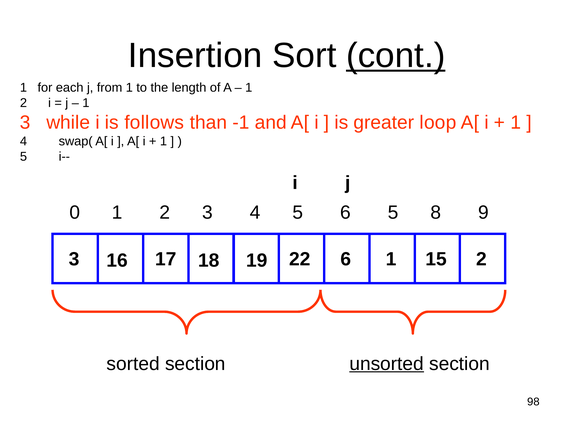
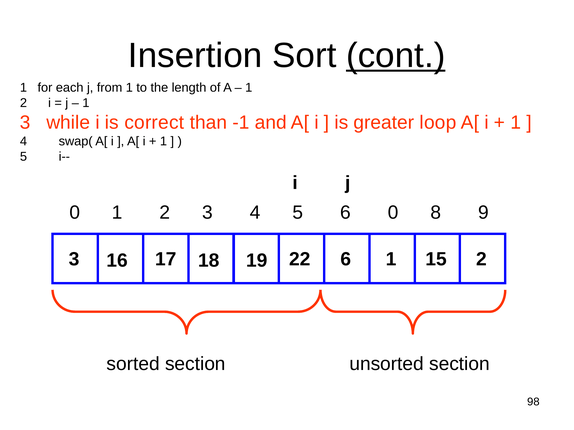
follows: follows -> correct
6 5: 5 -> 0
unsorted underline: present -> none
